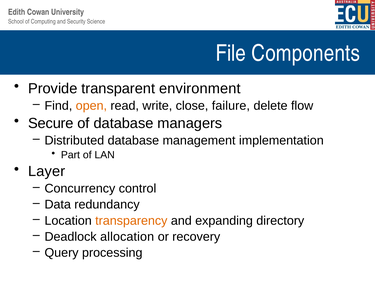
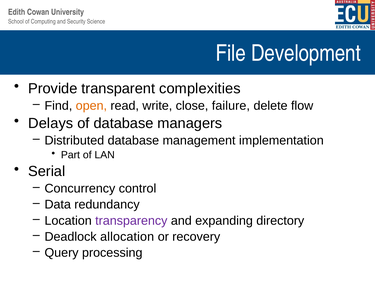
Components: Components -> Development
environment: environment -> complexities
Secure: Secure -> Delays
Layer: Layer -> Serial
transparency colour: orange -> purple
